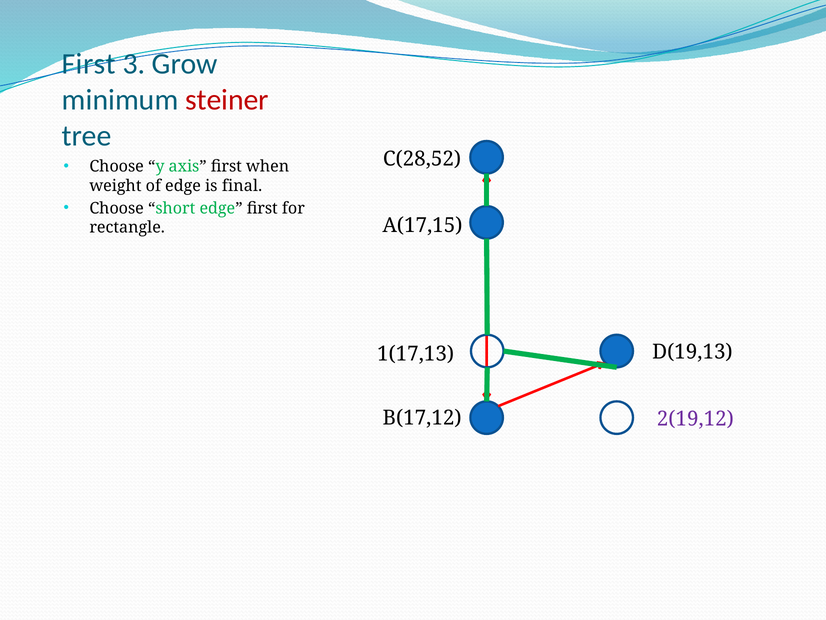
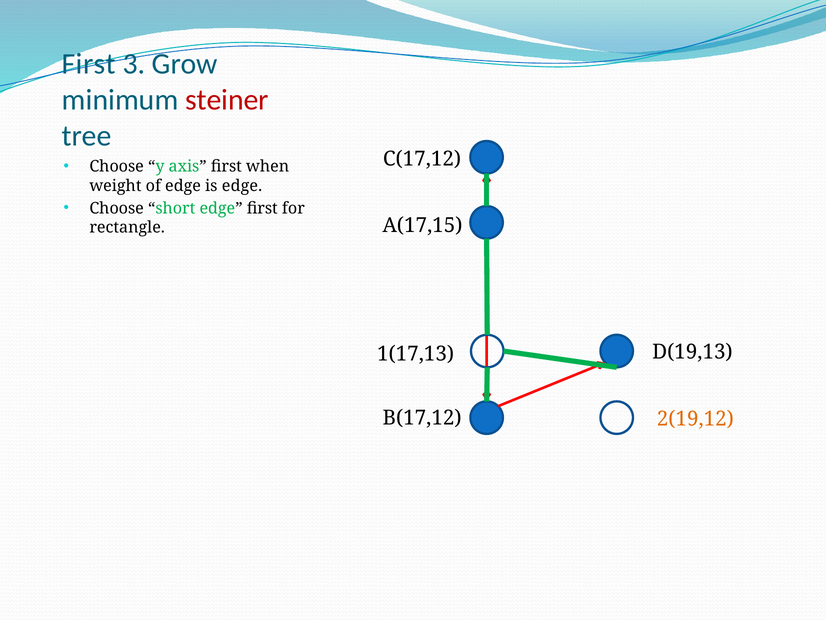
C(28,52: C(28,52 -> C(17,12
is final: final -> edge
2(19,12 colour: purple -> orange
